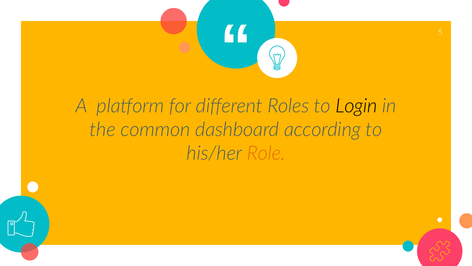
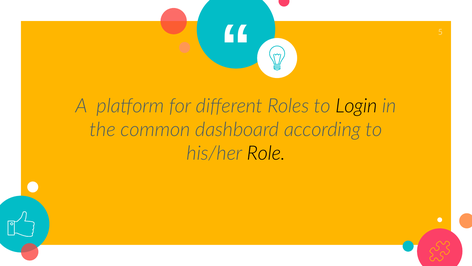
Role colour: orange -> black
